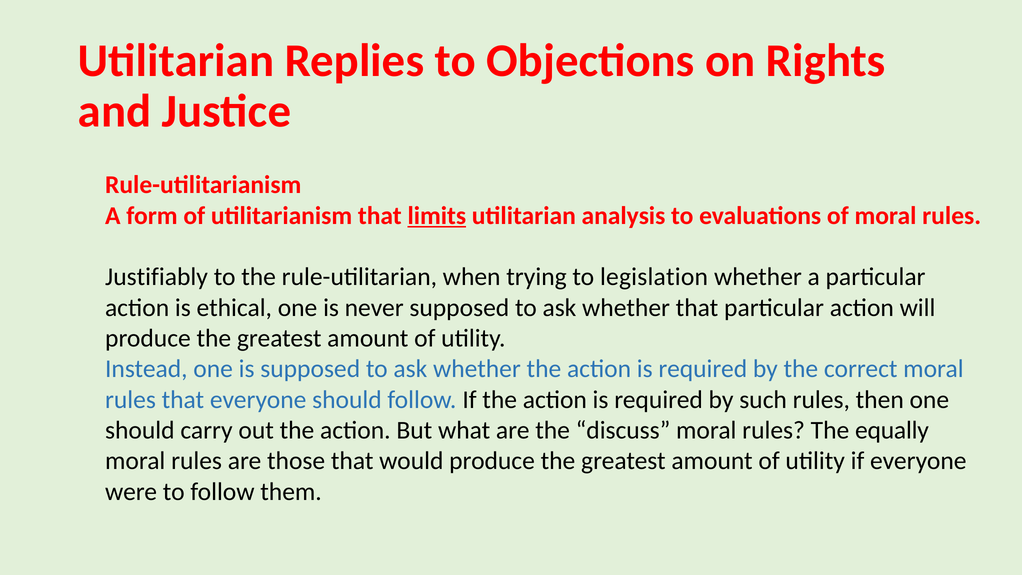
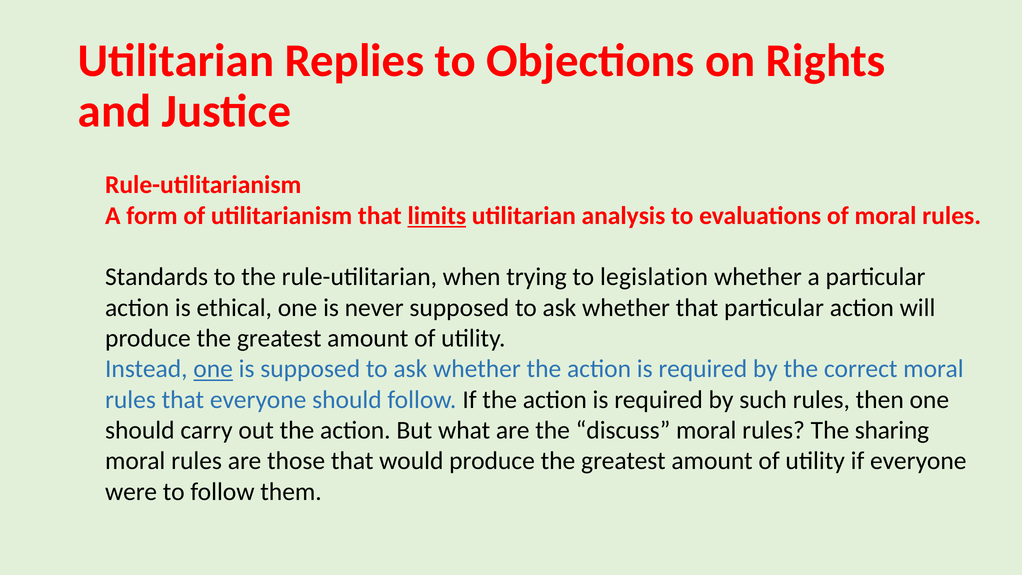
Justifiably: Justifiably -> Standards
one at (213, 369) underline: none -> present
equally: equally -> sharing
